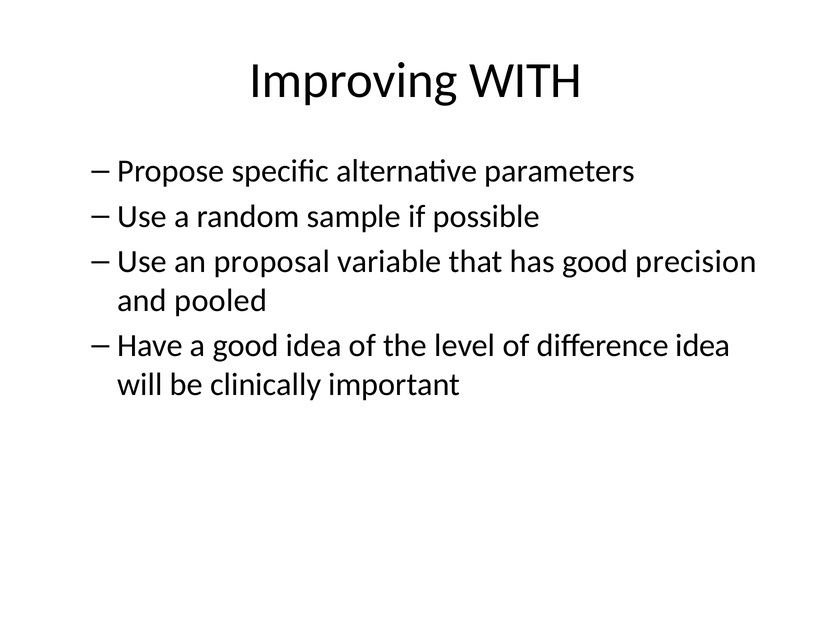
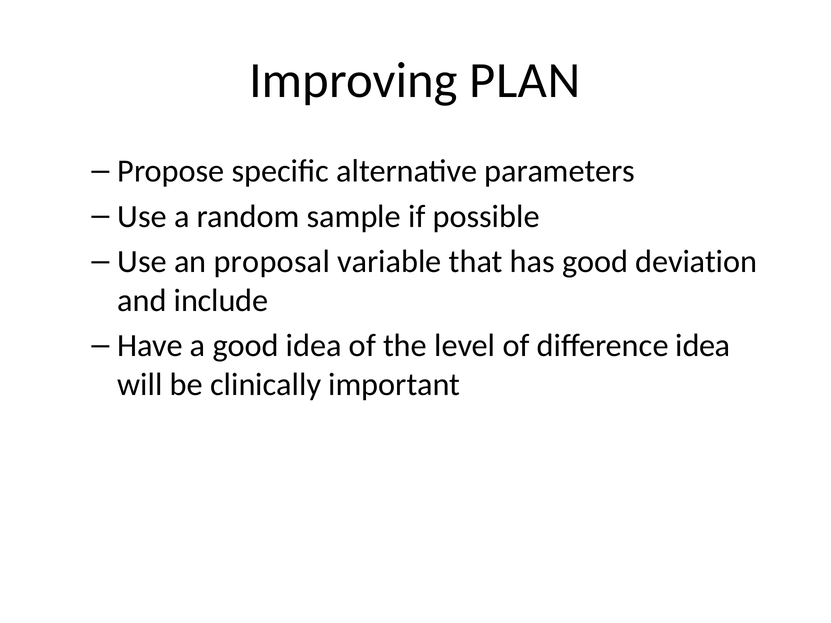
WITH: WITH -> PLAN
precision: precision -> deviation
pooled: pooled -> include
